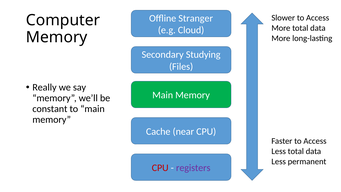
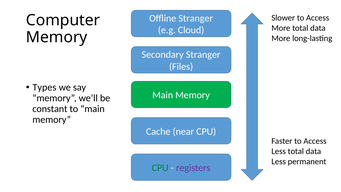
Secondary Studying: Studying -> Stranger
Really: Really -> Types
CPU at (160, 168) colour: red -> green
